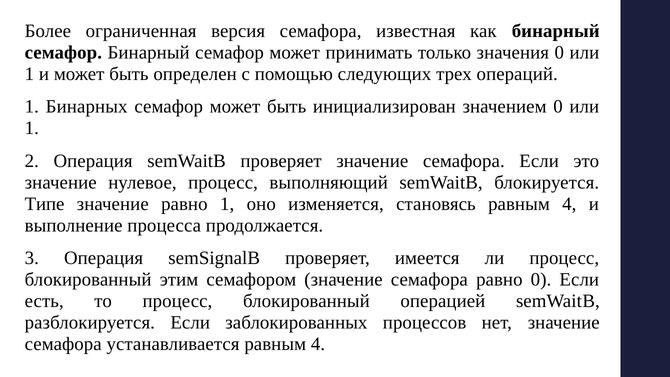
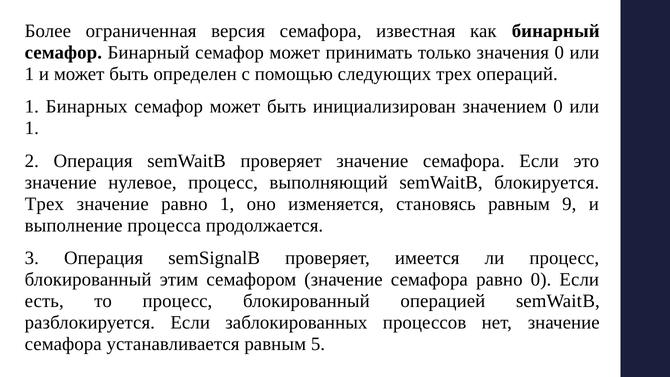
Типе at (45, 204): Типе -> Трех
становясь равным 4: 4 -> 9
устанавливается равным 4: 4 -> 5
